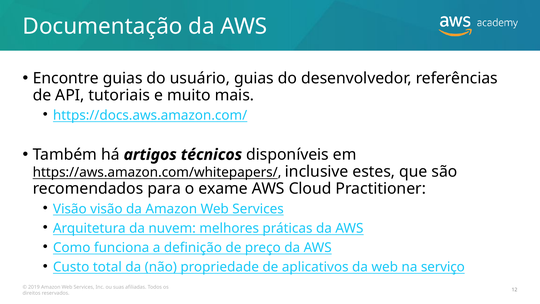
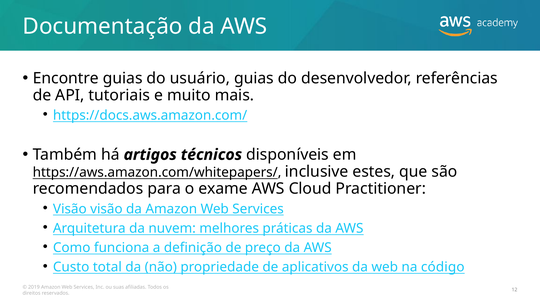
serviço: serviço -> código
